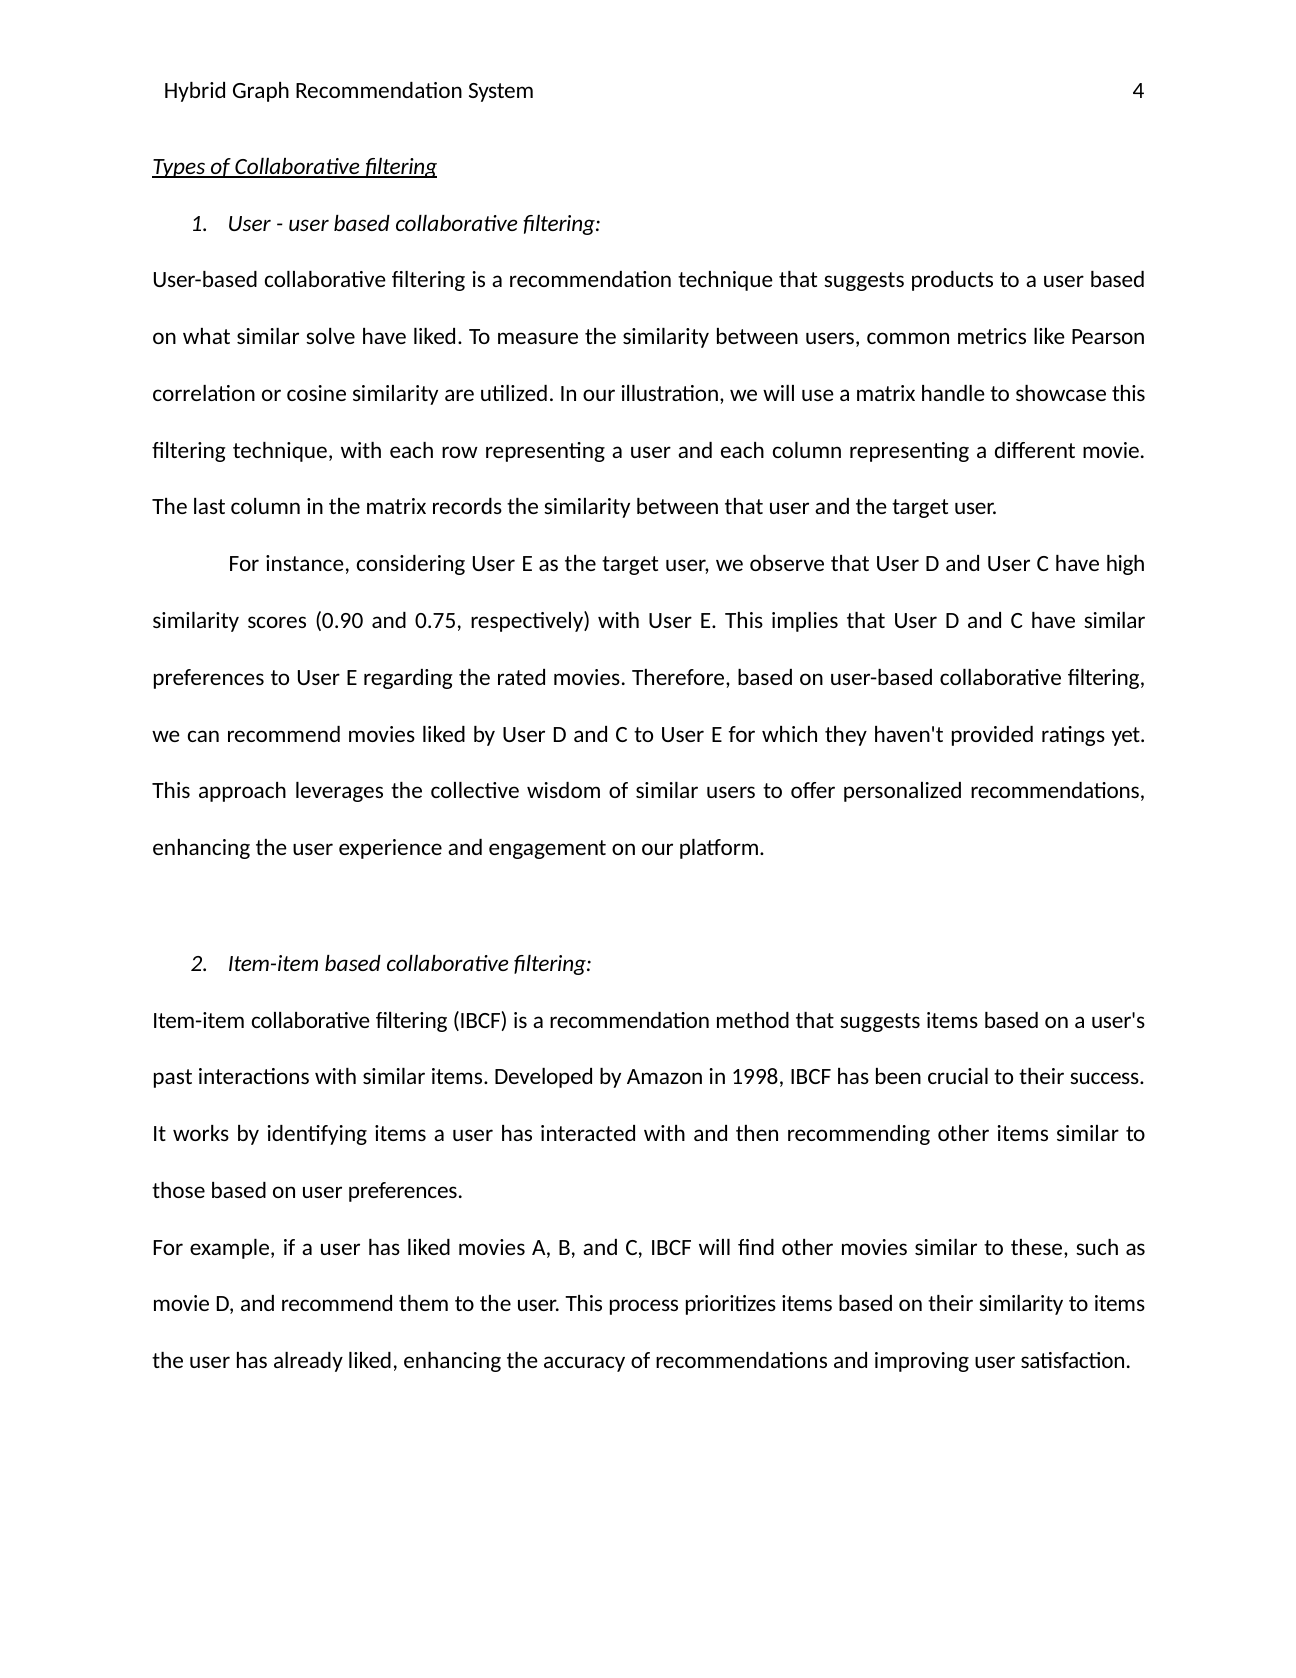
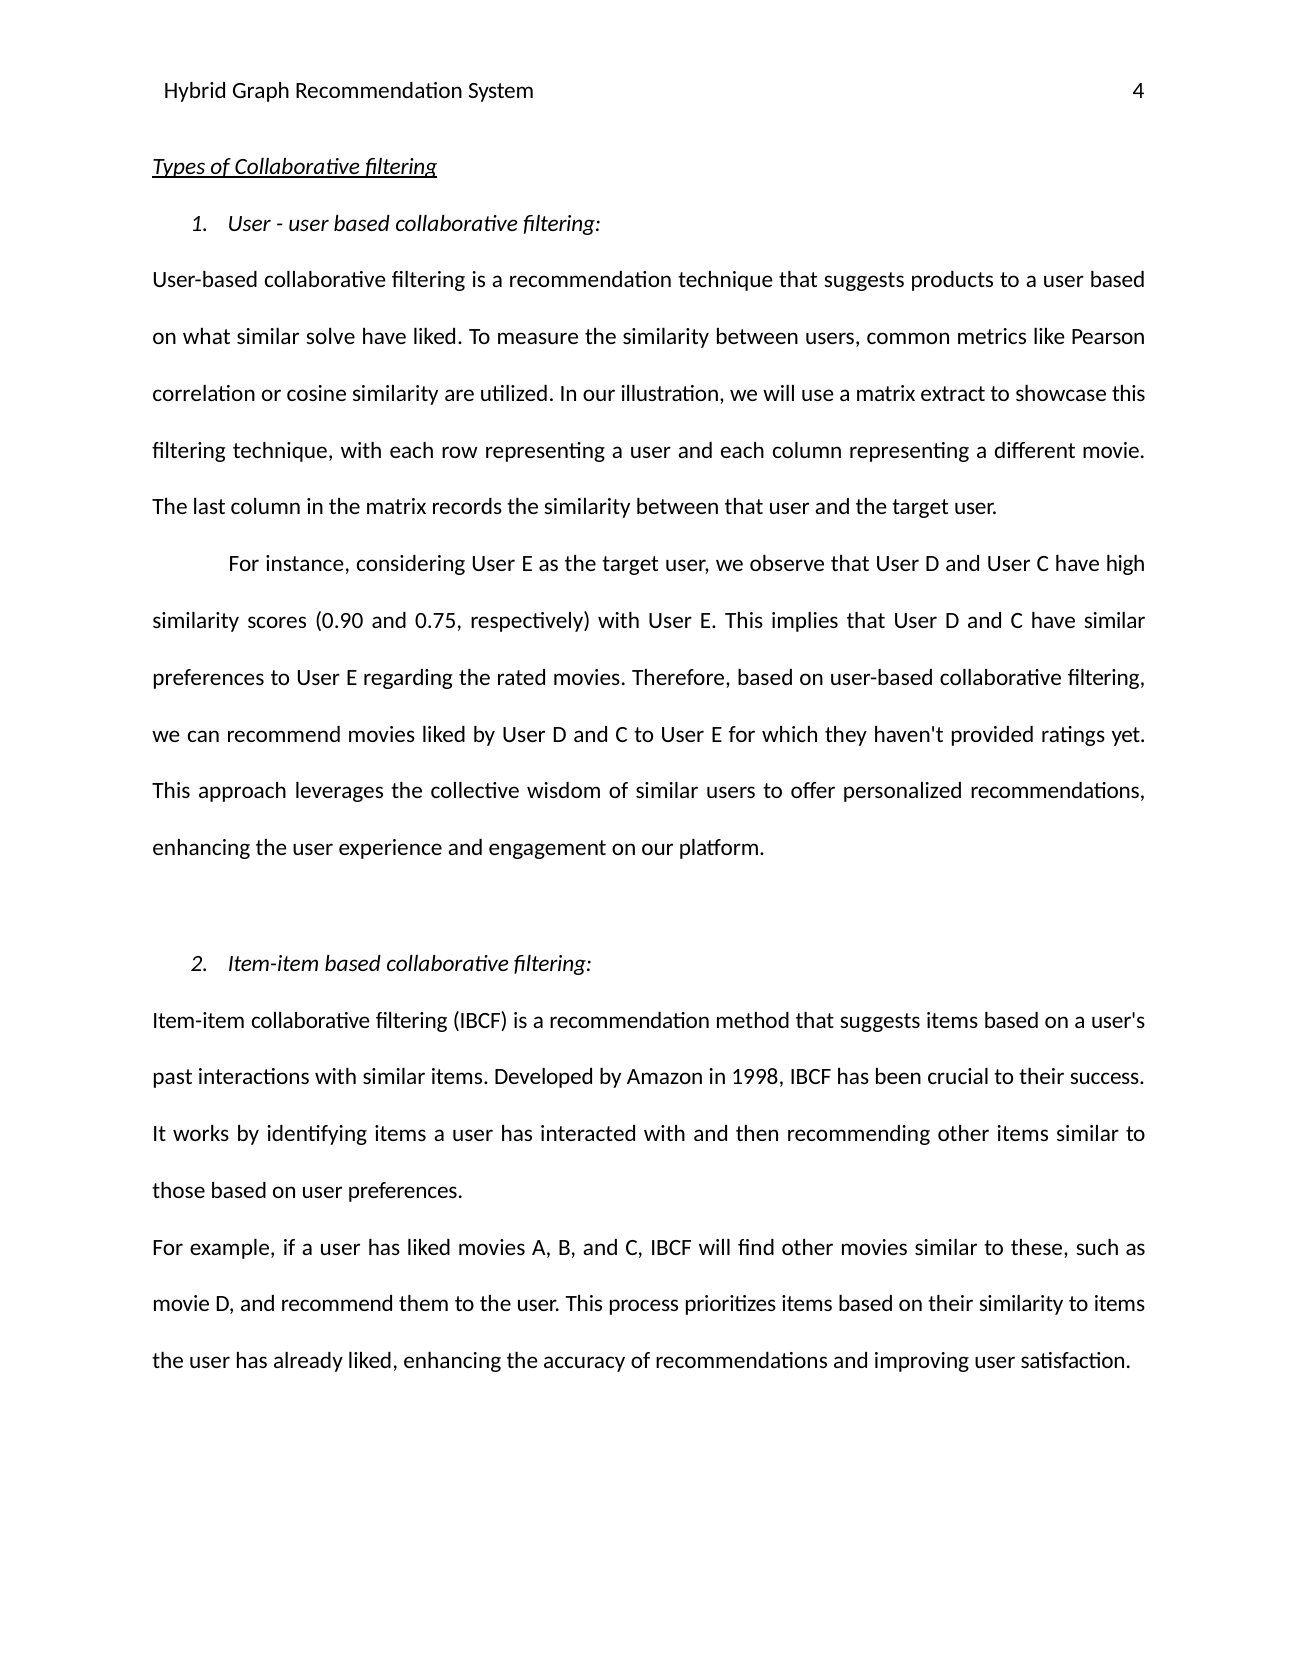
handle: handle -> extract
